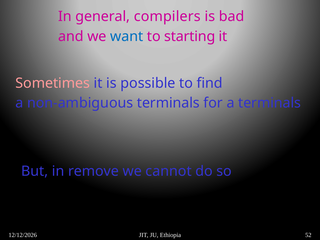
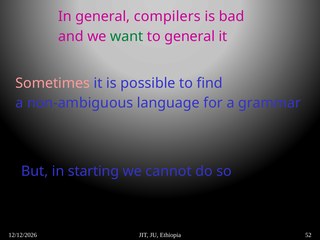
want colour: blue -> green
to starting: starting -> general
non-ambiguous terminals: terminals -> language
a terminals: terminals -> grammar
remove: remove -> starting
